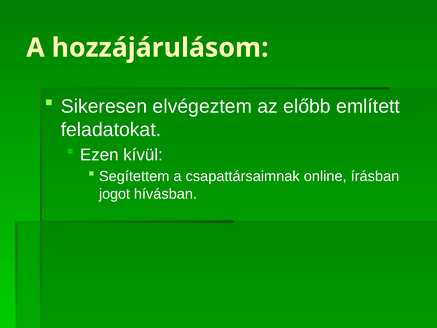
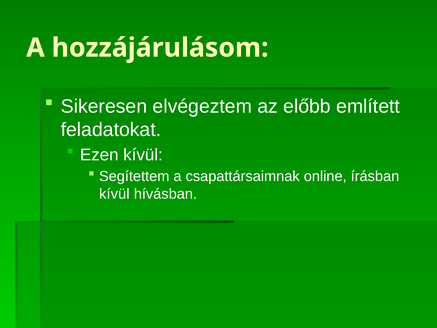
jogot at (114, 194): jogot -> kívül
